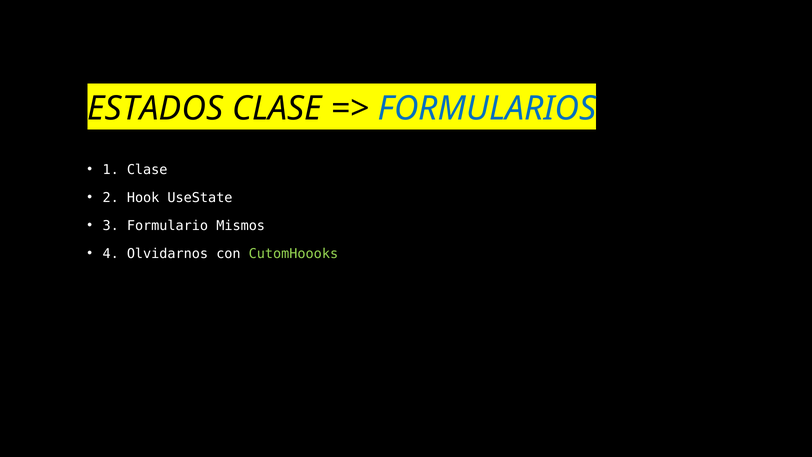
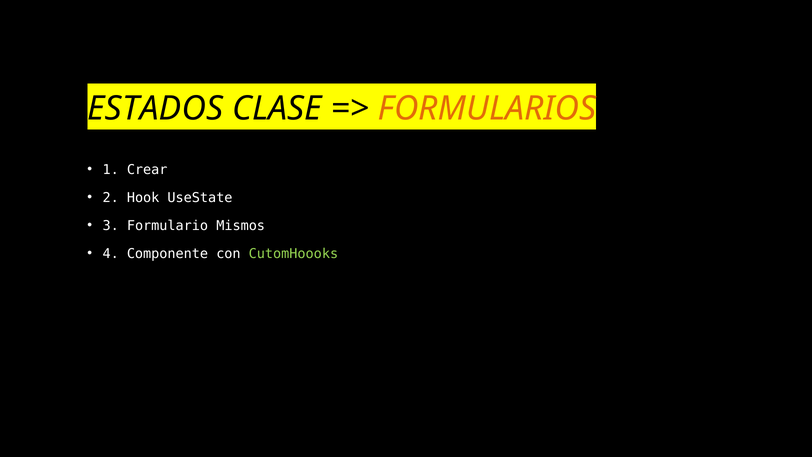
FORMULARIOS colour: blue -> orange
1 Clase: Clase -> Crear
Olvidarnos: Olvidarnos -> Componente
